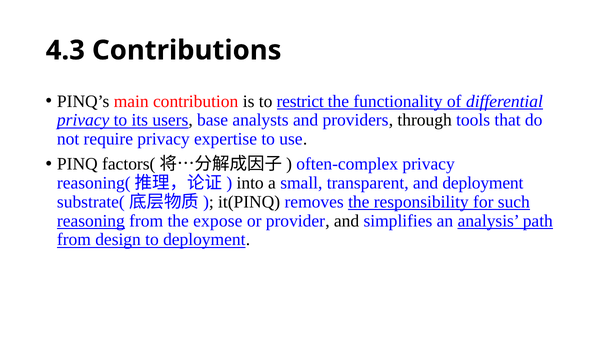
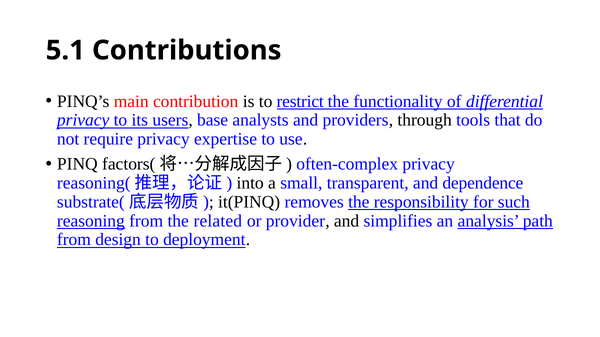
4.3: 4.3 -> 5.1
and deployment: deployment -> dependence
expose: expose -> related
